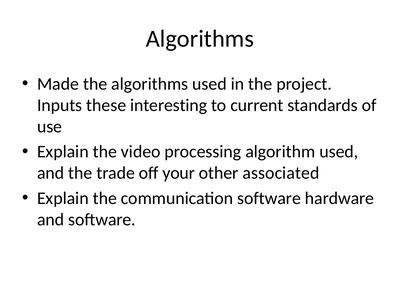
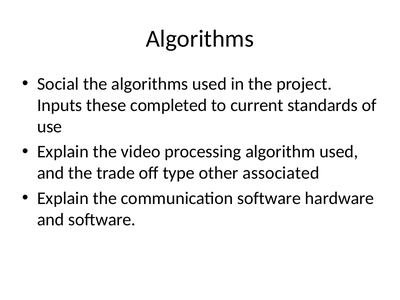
Made: Made -> Social
interesting: interesting -> completed
your: your -> type
